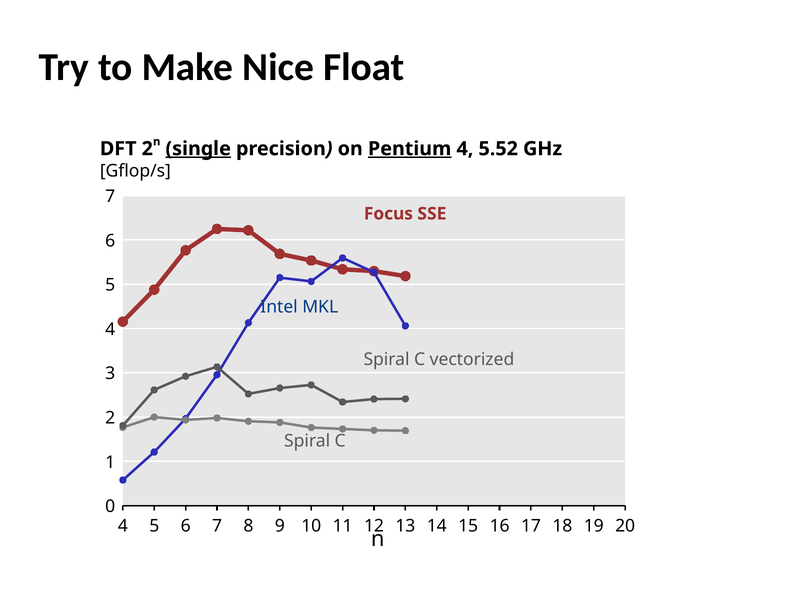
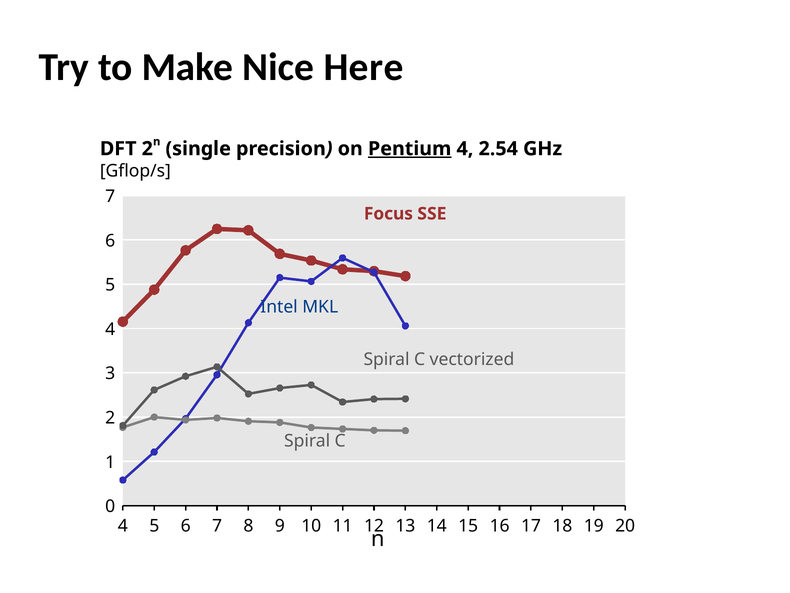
Float: Float -> Here
single underline: present -> none
5.52: 5.52 -> 2.54
